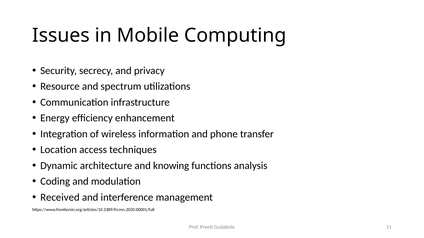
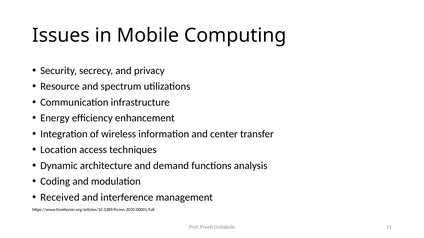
phone: phone -> center
knowing: knowing -> demand
